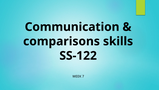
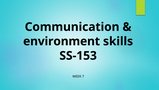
comparisons: comparisons -> environment
SS-122: SS-122 -> SS-153
